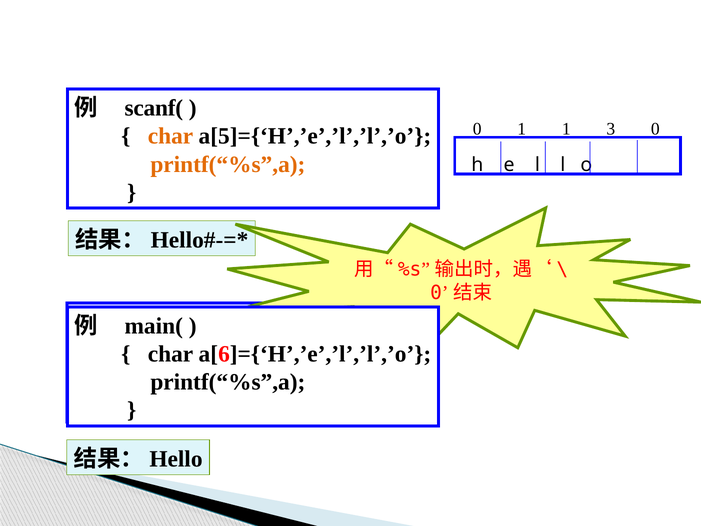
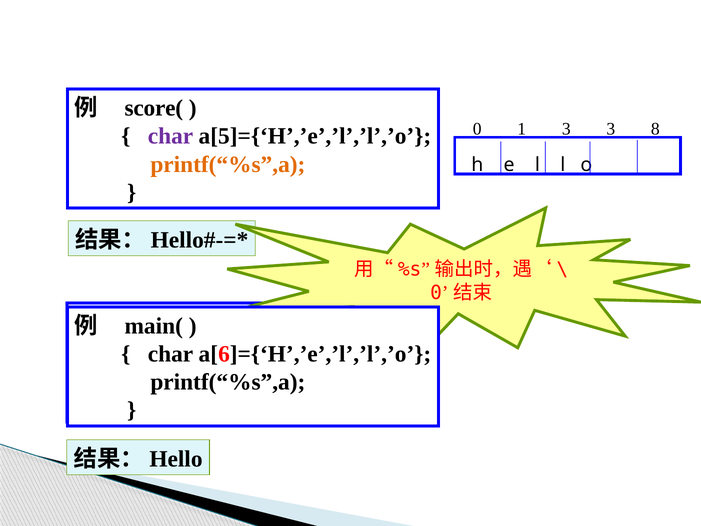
scanf(: scanf( -> score(
0 1: 1 -> 3
1 0: 0 -> 8
char at (170, 136) colour: orange -> purple
